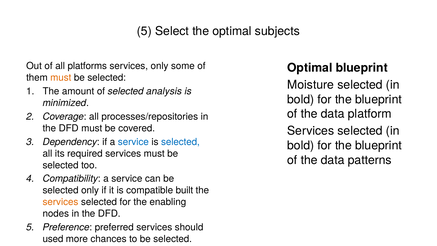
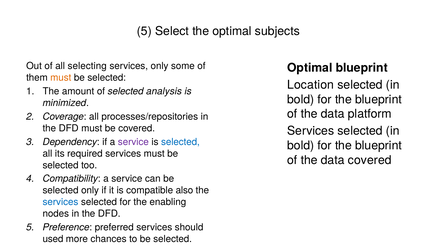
platforms: platforms -> selecting
Moisture at (311, 85): Moisture -> Location
service at (133, 142) colour: blue -> purple
data patterns: patterns -> covered
built: built -> also
services at (60, 202) colour: orange -> blue
